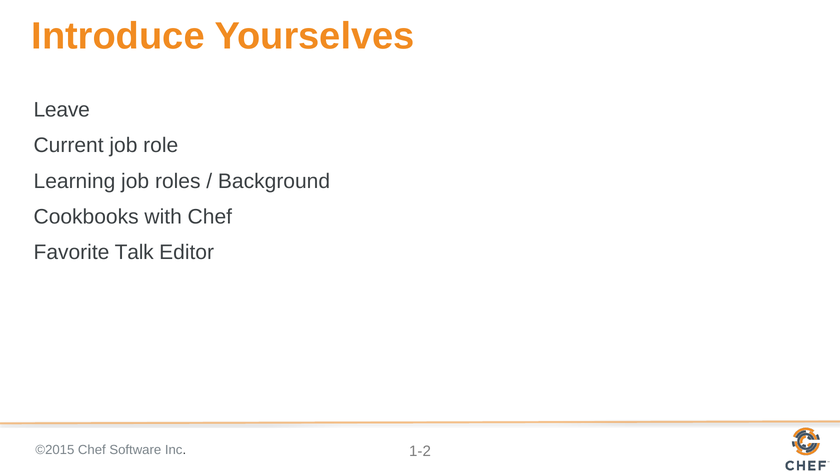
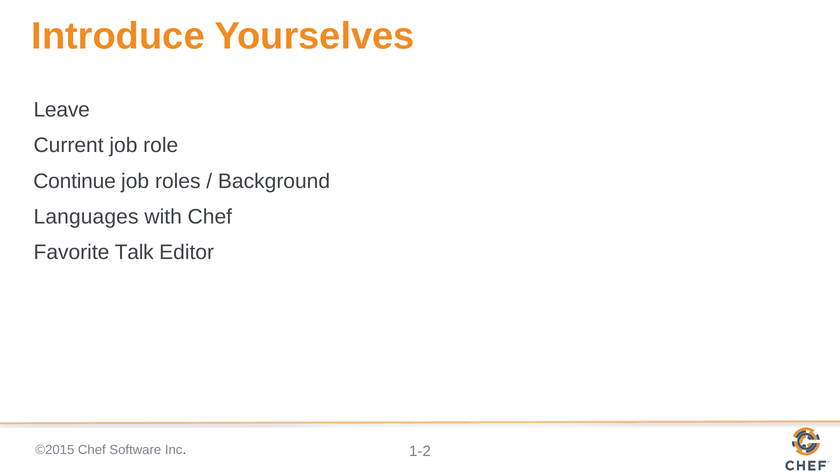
Learning: Learning -> Continue
Cookbooks: Cookbooks -> Languages
